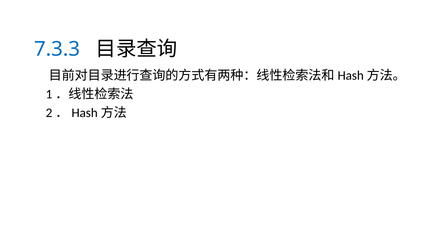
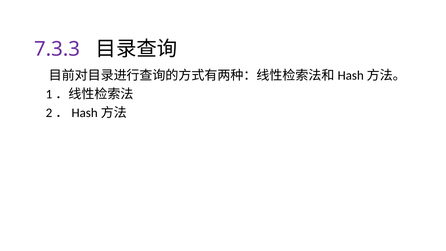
7.3.3 colour: blue -> purple
